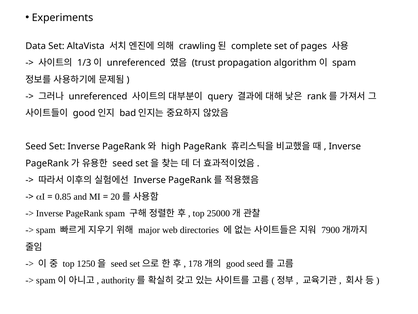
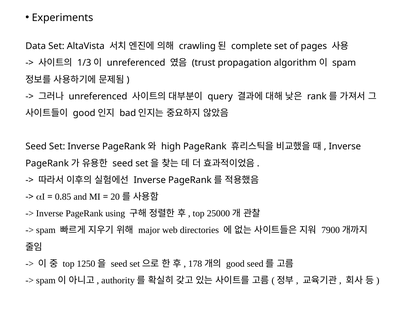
PageRank spam: spam -> using
